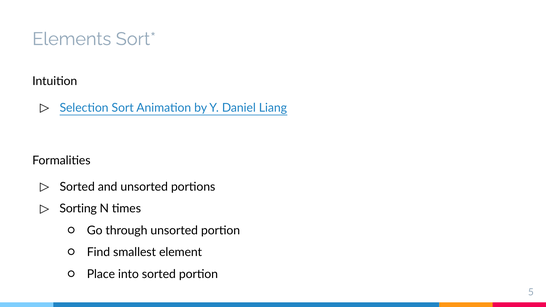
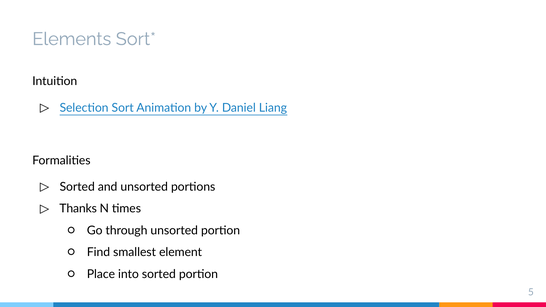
Sorting: Sorting -> Thanks
